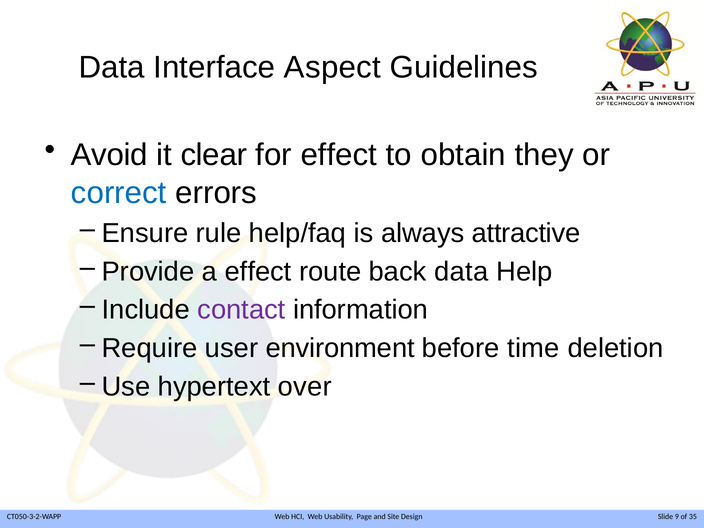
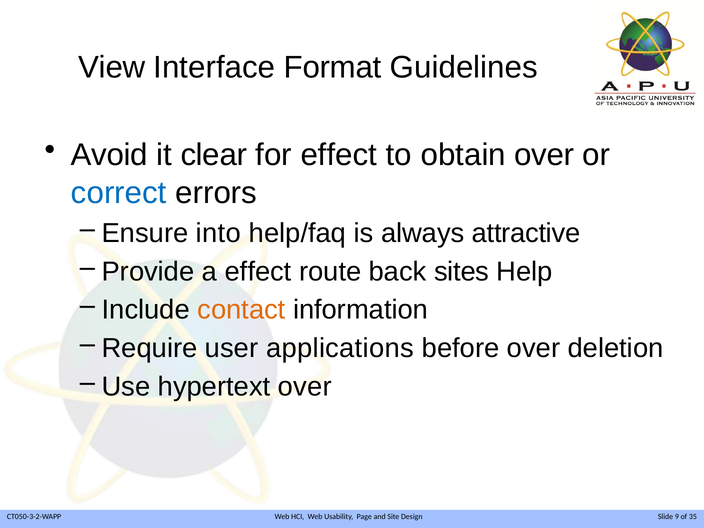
Data at (112, 67): Data -> View
Aspect: Aspect -> Format
obtain they: they -> over
rule: rule -> into
back data: data -> sites
contact colour: purple -> orange
environment: environment -> applications
before time: time -> over
